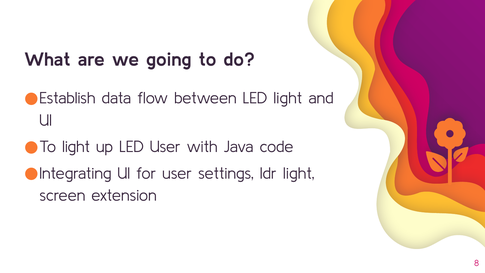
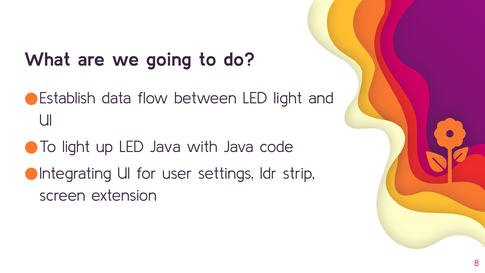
LED User: User -> Java
ldr light: light -> strip
